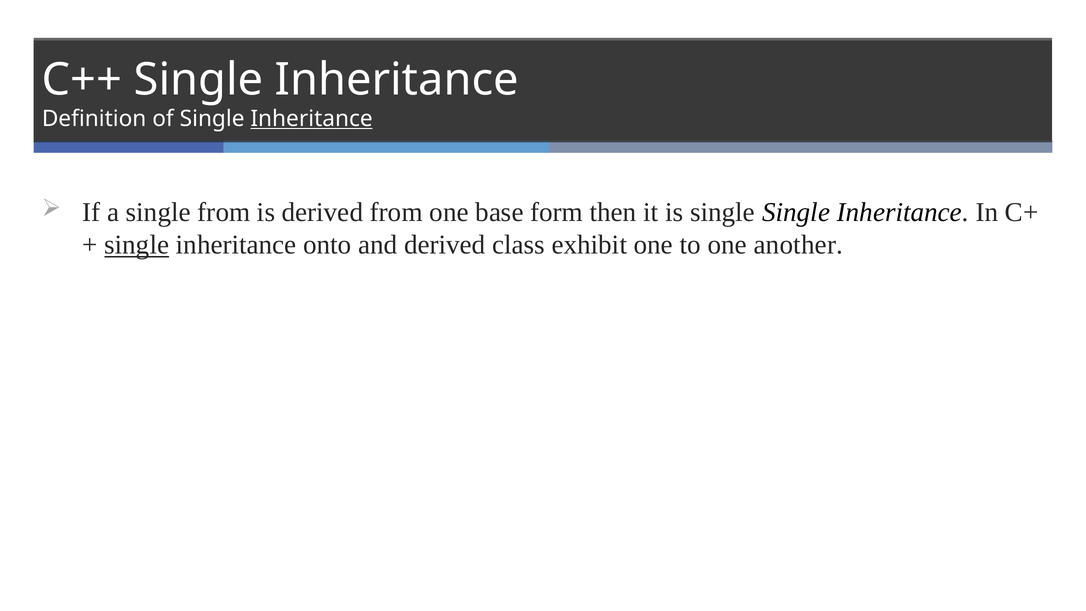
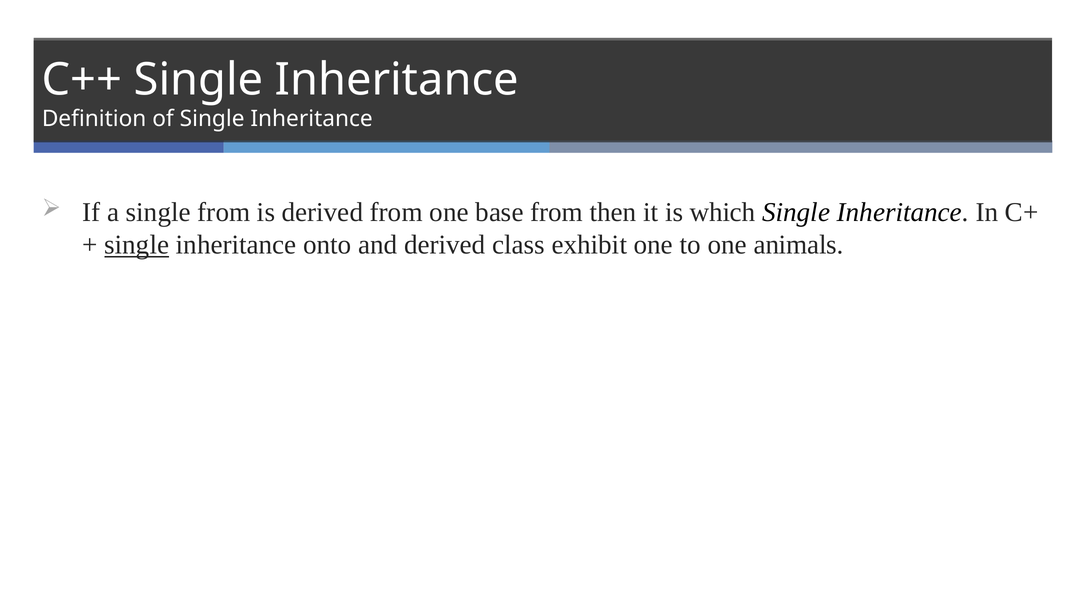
Inheritance at (312, 119) underline: present -> none
base form: form -> from
is single: single -> which
another: another -> animals
